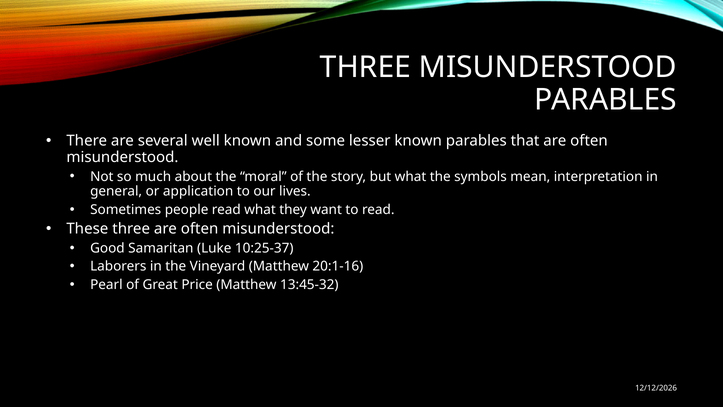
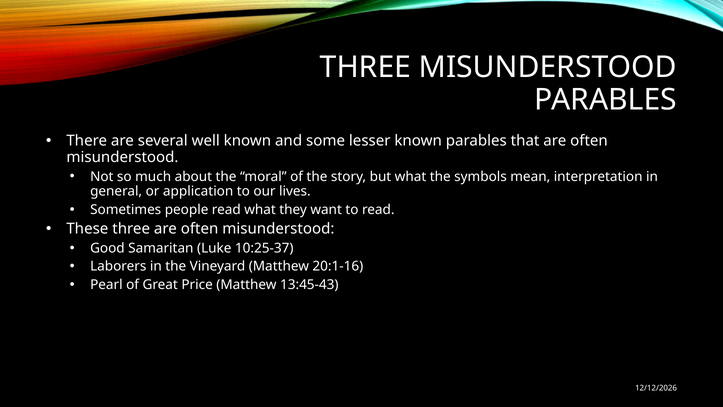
13:45-32: 13:45-32 -> 13:45-43
